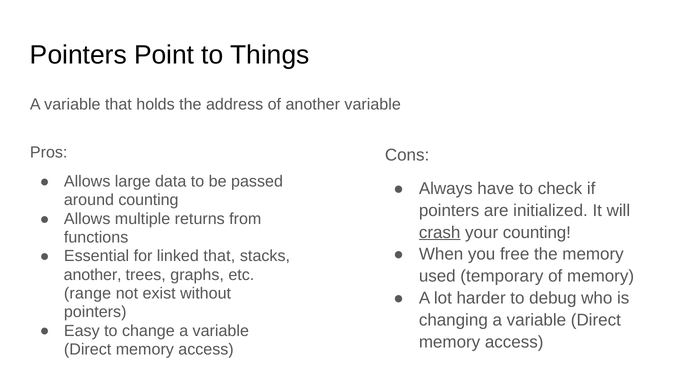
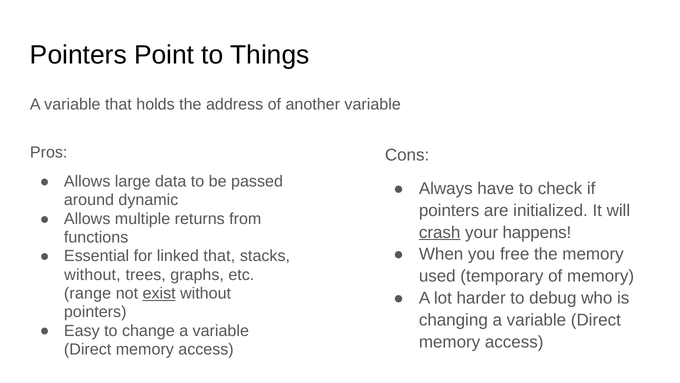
around counting: counting -> dynamic
your counting: counting -> happens
another at (93, 274): another -> without
exist underline: none -> present
